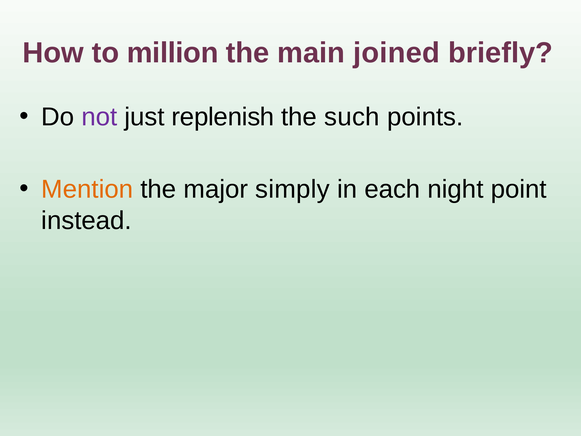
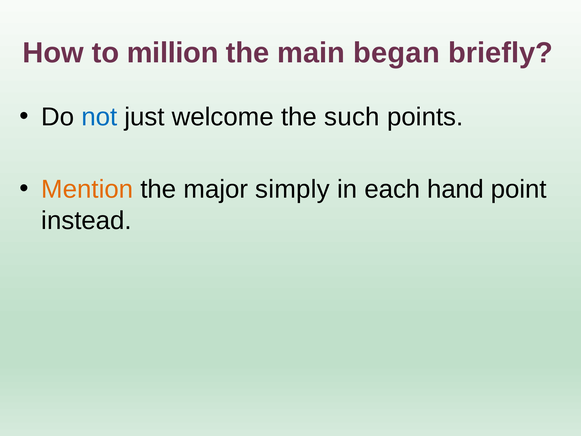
joined: joined -> began
not colour: purple -> blue
replenish: replenish -> welcome
night: night -> hand
